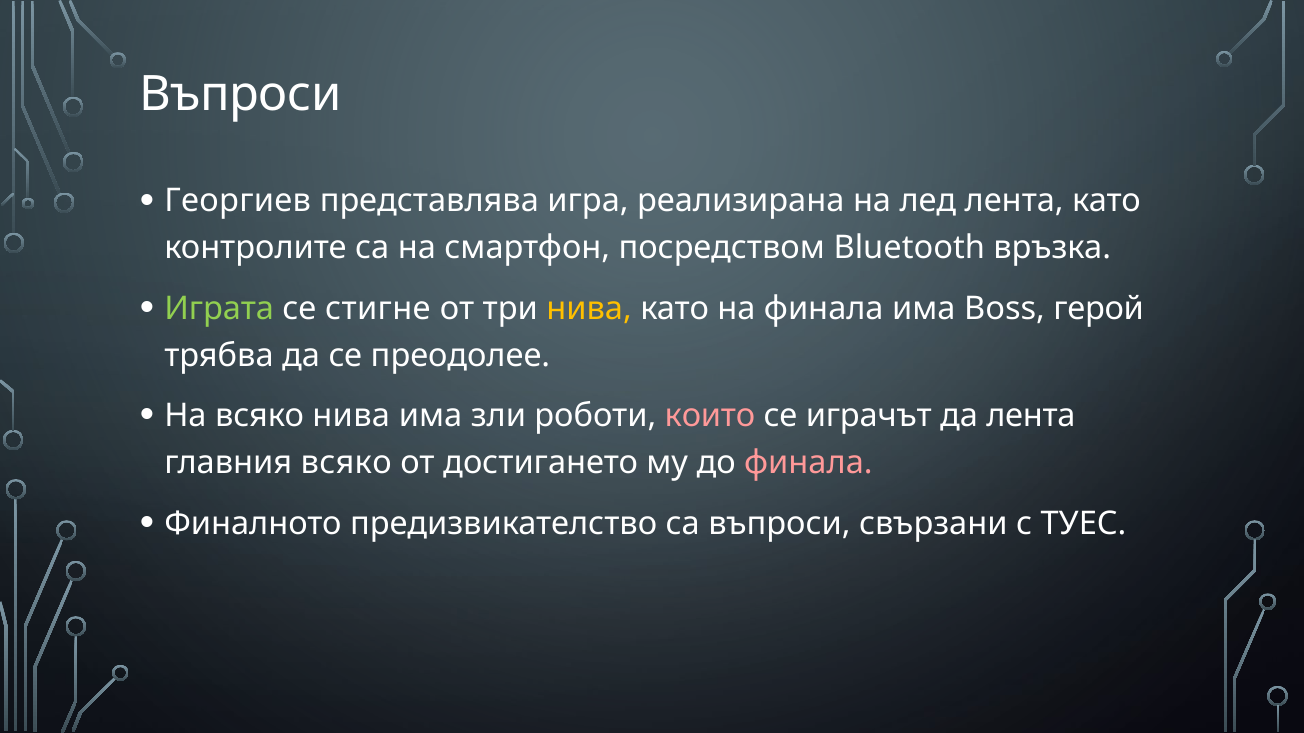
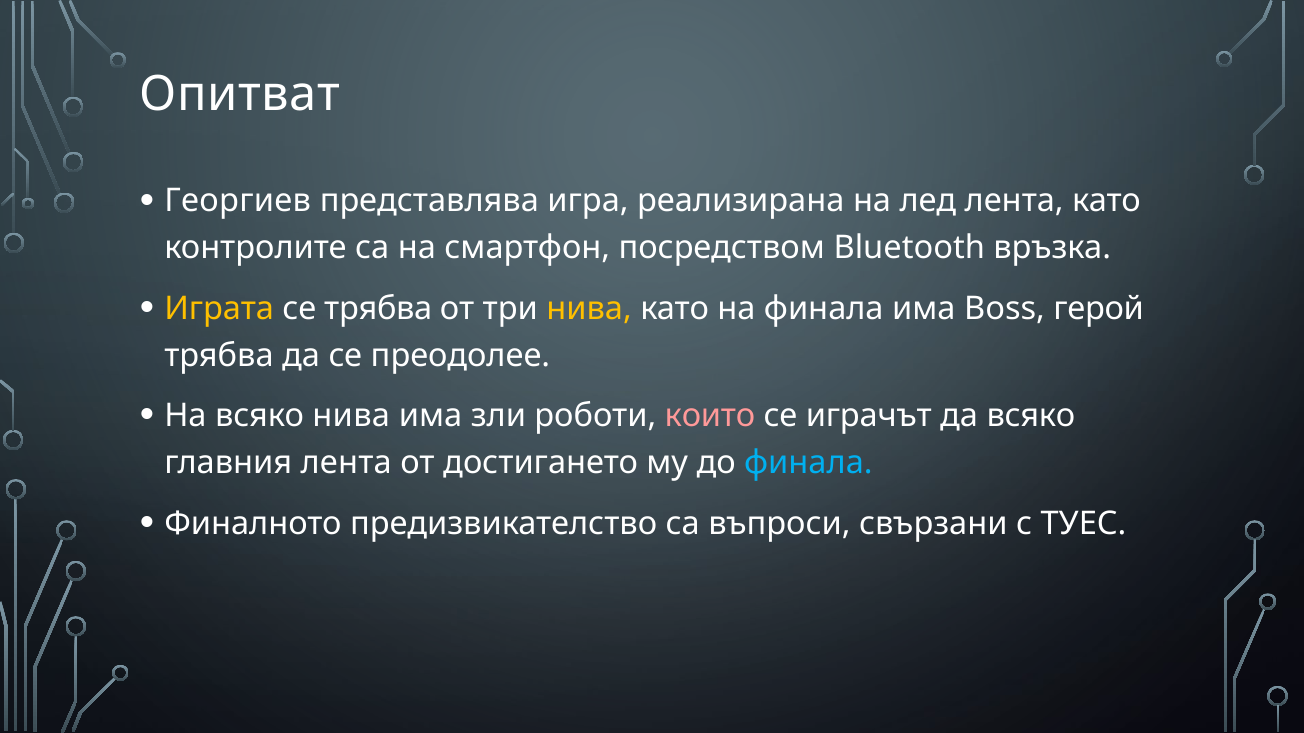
Въпроси at (240, 95): Въпроси -> Опитват
Играта colour: light green -> yellow
се стигне: стигне -> трябва
да лента: лента -> всяко
главния всяко: всяко -> лента
финала at (808, 463) colour: pink -> light blue
